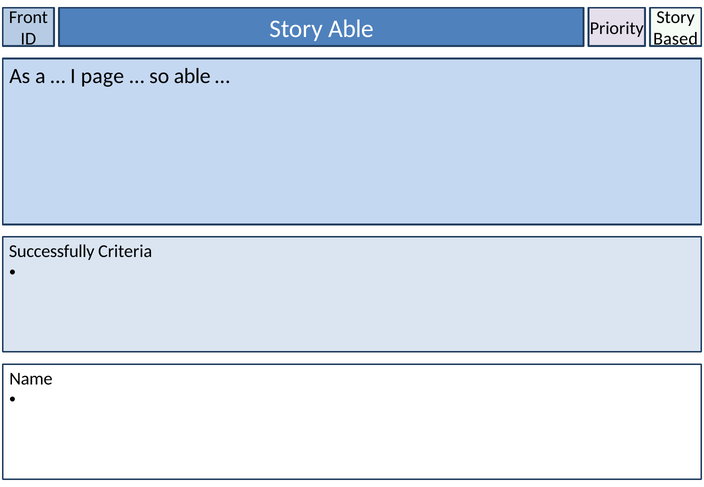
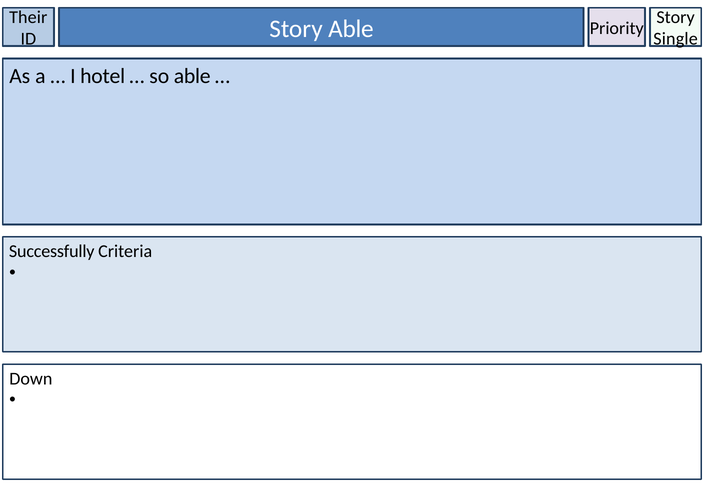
Front: Front -> Their
Based: Based -> Single
page: page -> hotel
Name: Name -> Down
